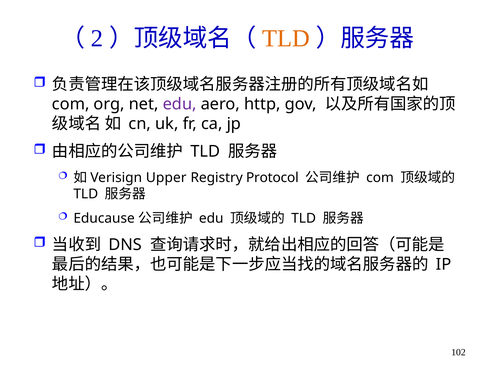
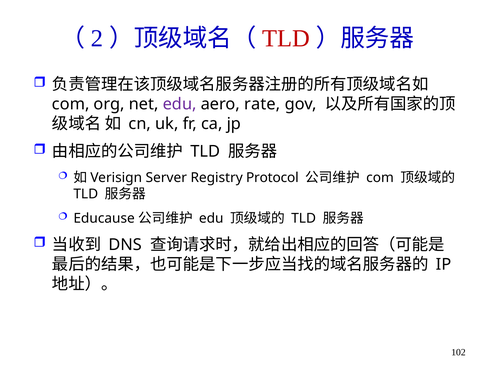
TLD at (286, 39) colour: orange -> red
http: http -> rate
Upper: Upper -> Server
